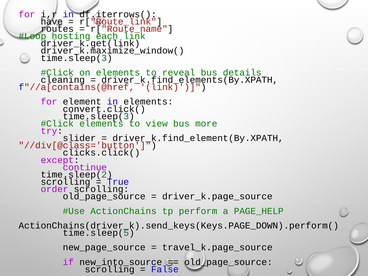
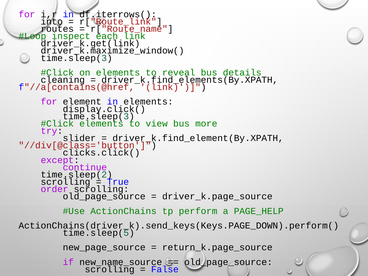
have: have -> into
hosting: hosting -> inspect
convert.click(: convert.click( -> display.click(
travel_k.page_source: travel_k.page_source -> return_k.page_source
new_into_source: new_into_source -> new_name_source
